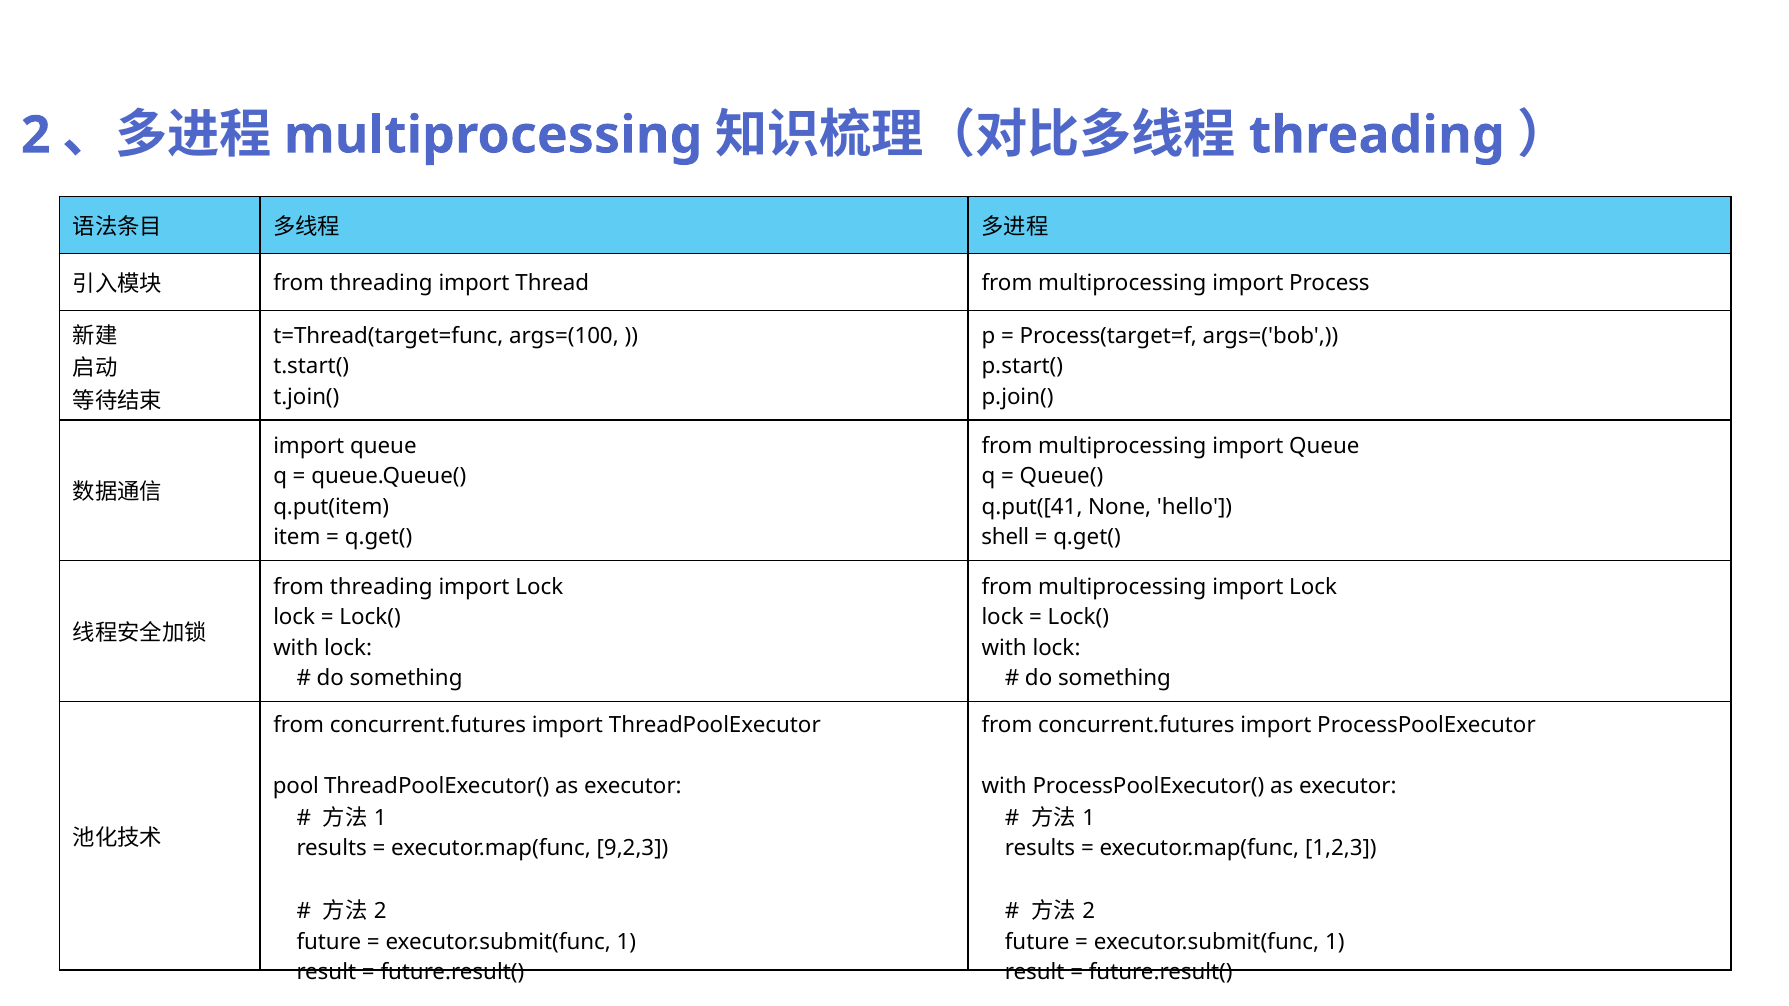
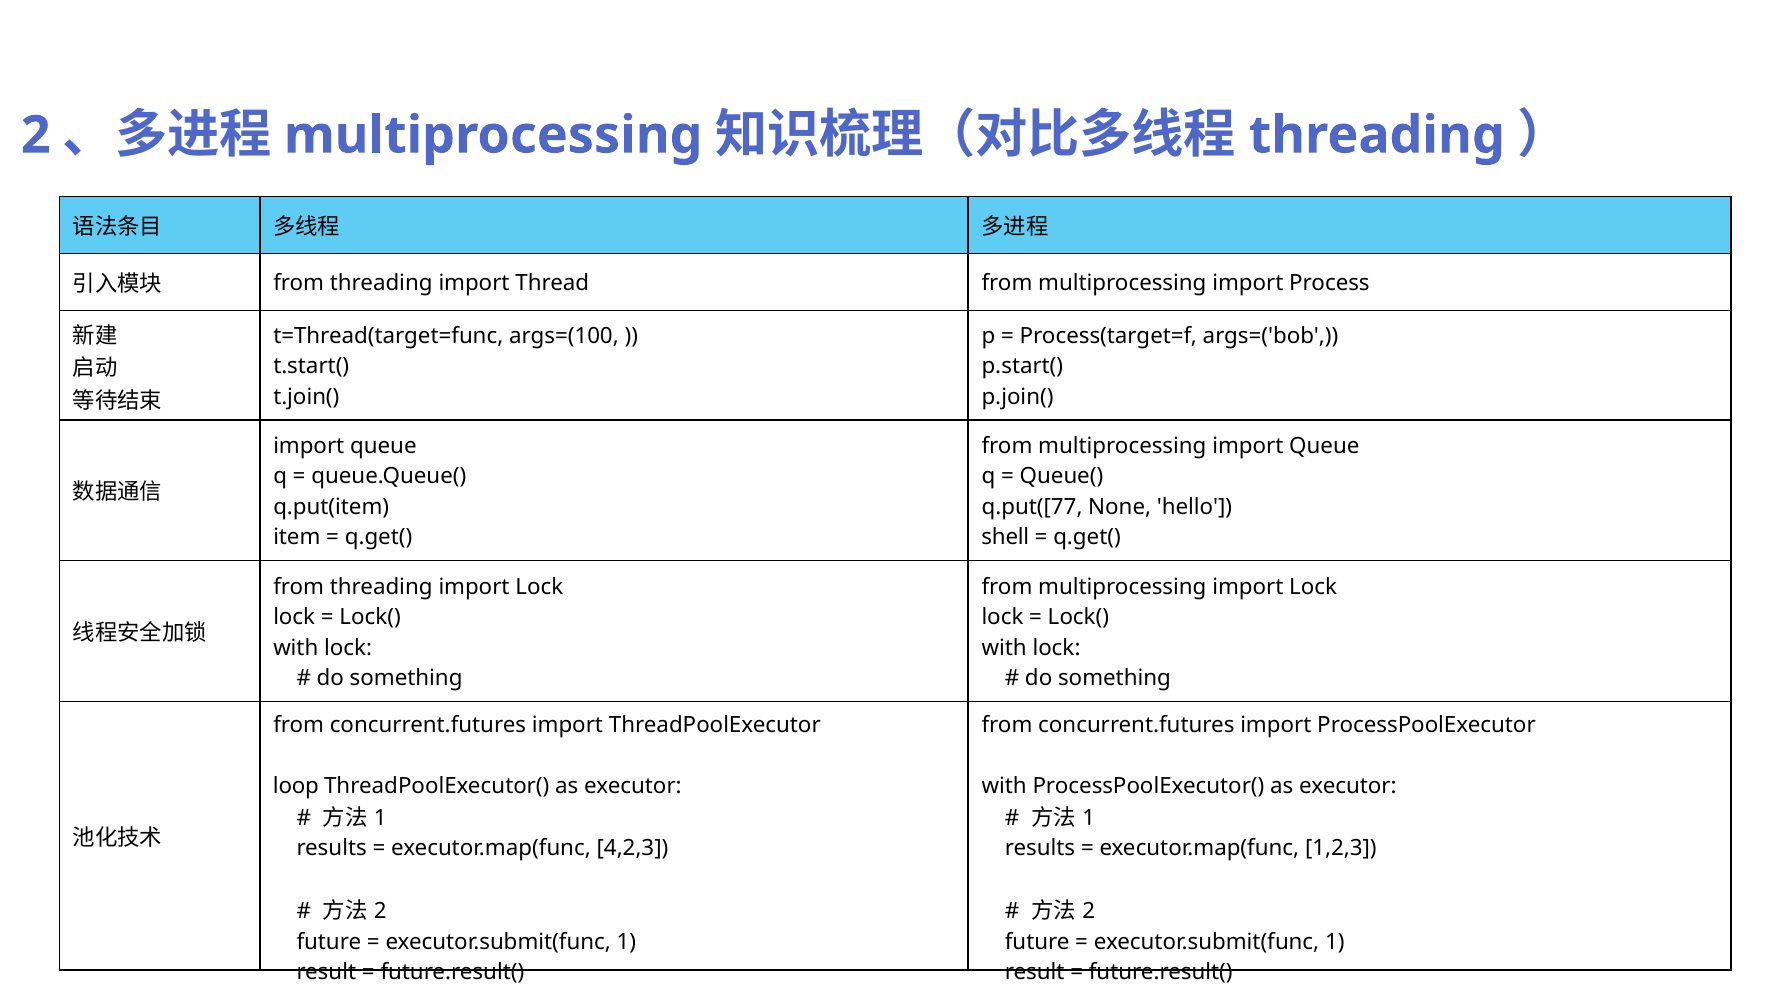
q.put([41: q.put([41 -> q.put([77
pool: pool -> loop
9,2,3: 9,2,3 -> 4,2,3
